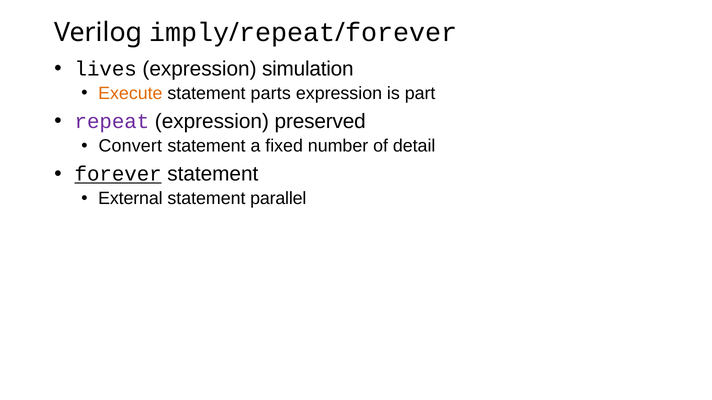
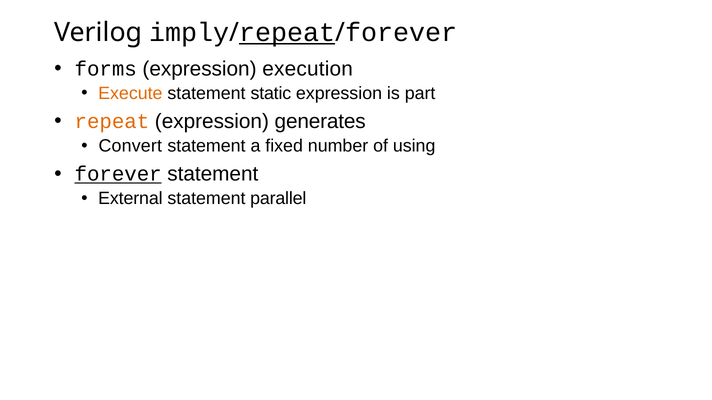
repeat at (287, 32) underline: none -> present
lives: lives -> forms
simulation: simulation -> execution
parts: parts -> static
repeat at (112, 122) colour: purple -> orange
preserved: preserved -> generates
detail: detail -> using
